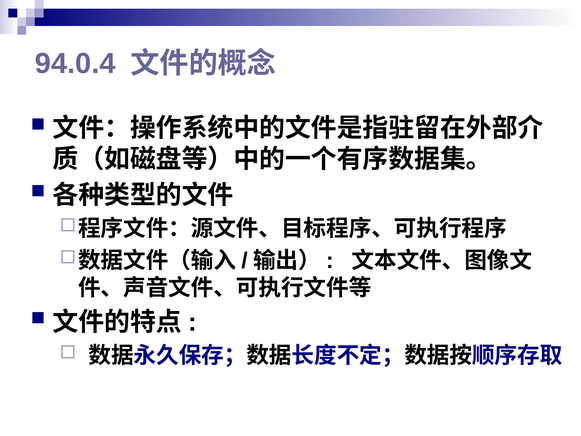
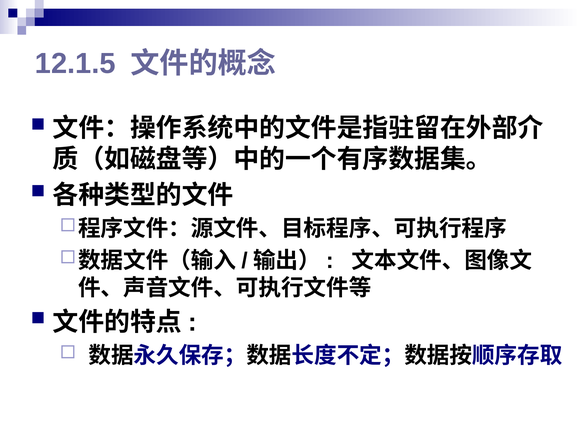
94.0.4: 94.0.4 -> 12.1.5
